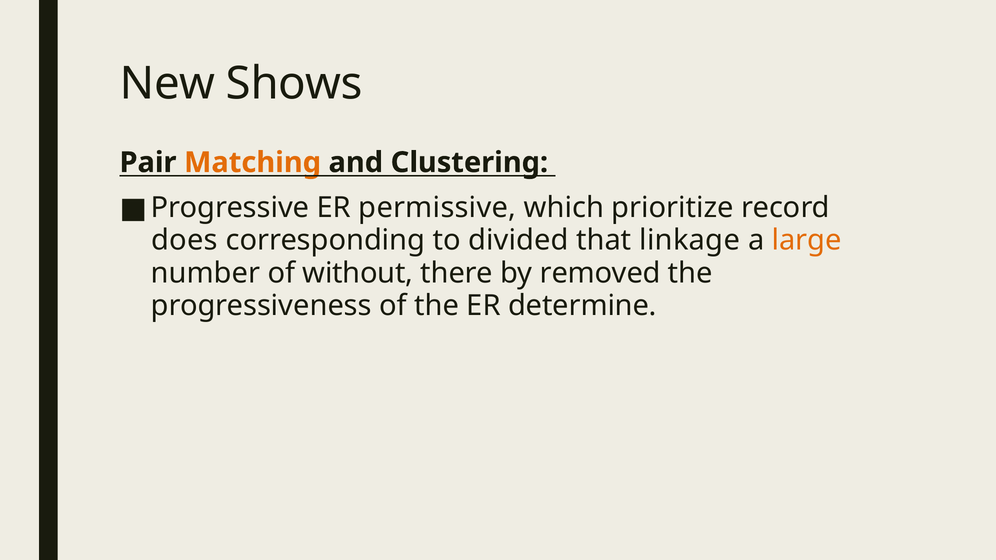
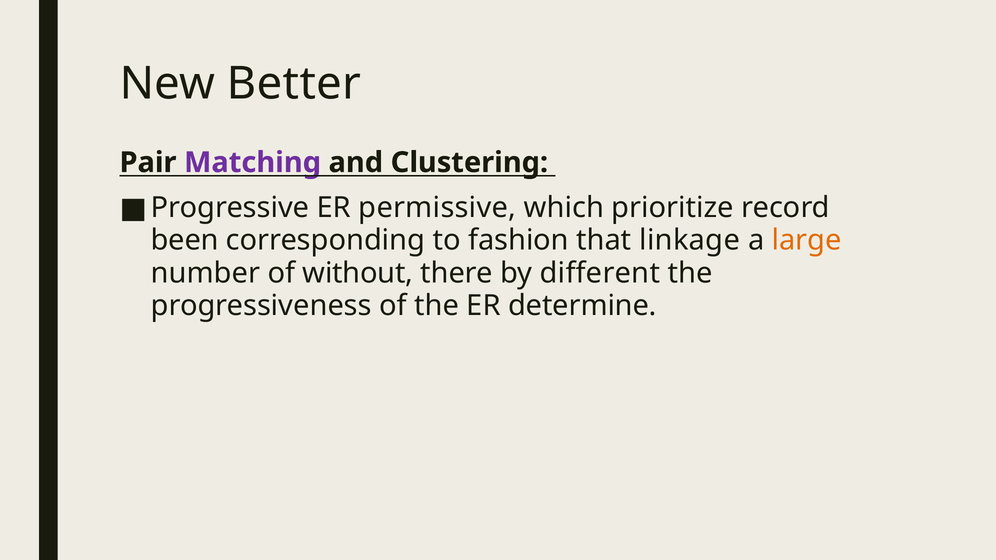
Shows: Shows -> Better
Matching colour: orange -> purple
does: does -> been
divided: divided -> fashion
removed: removed -> different
